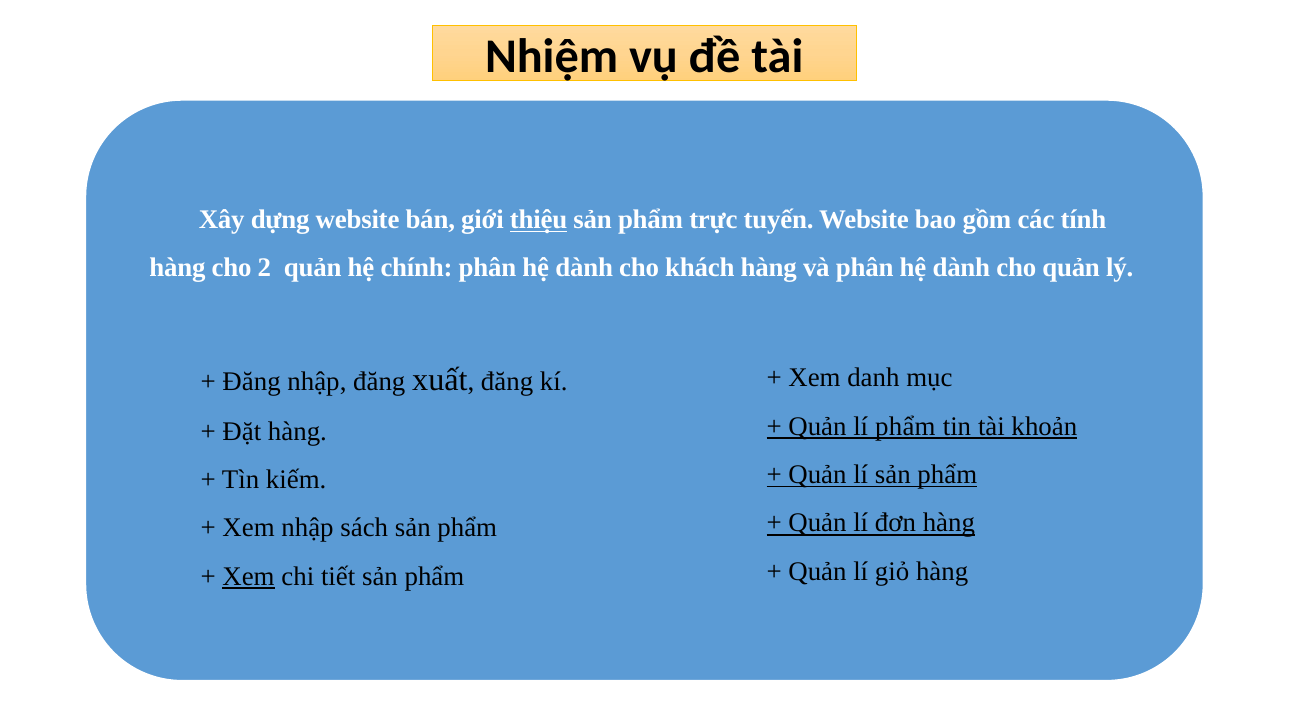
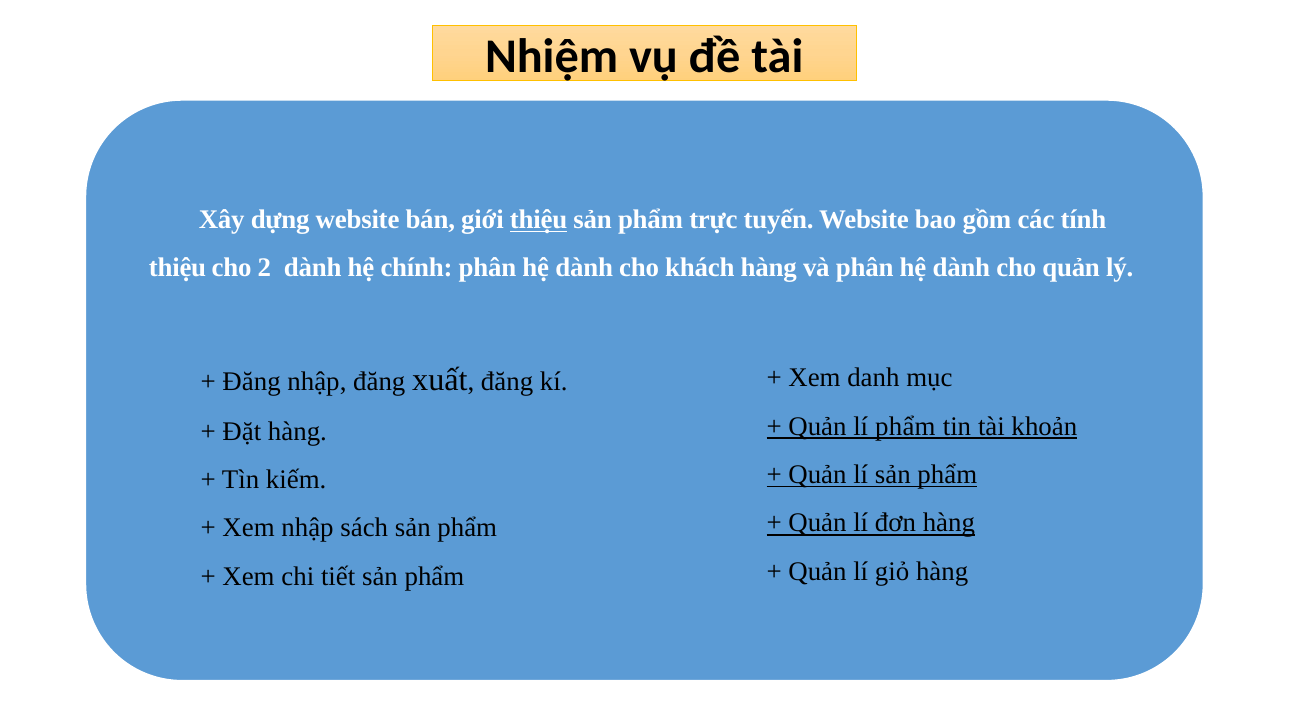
hàng at (177, 268): hàng -> thiệu
2 quản: quản -> dành
Xem at (249, 577) underline: present -> none
